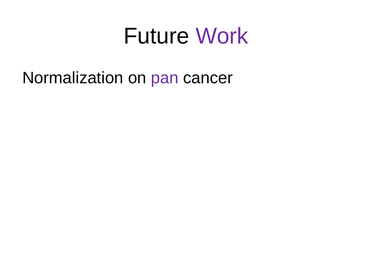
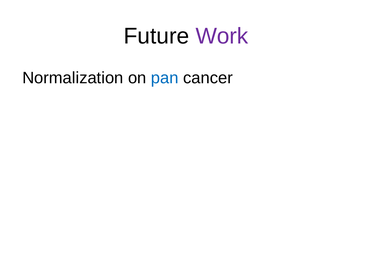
pan colour: purple -> blue
